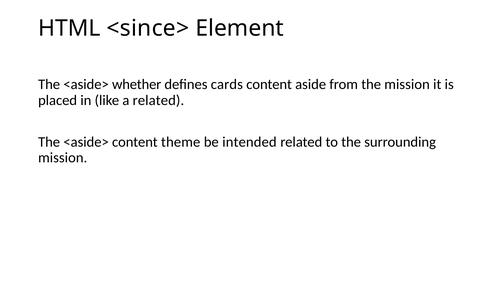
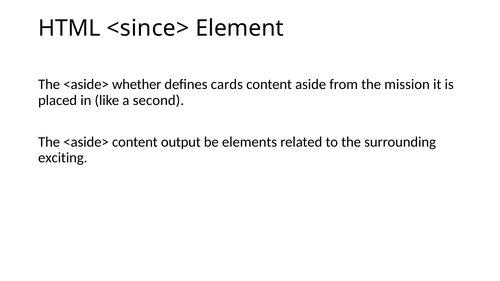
a related: related -> second
theme: theme -> output
intended: intended -> elements
mission at (63, 158): mission -> exciting
